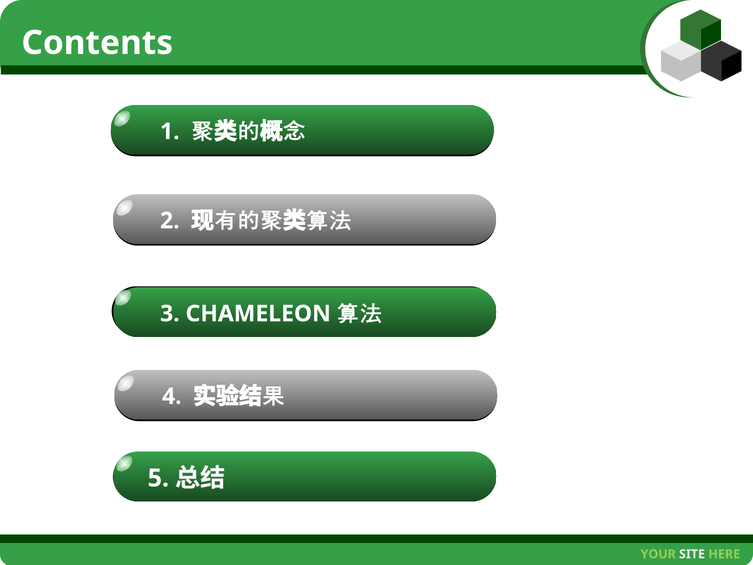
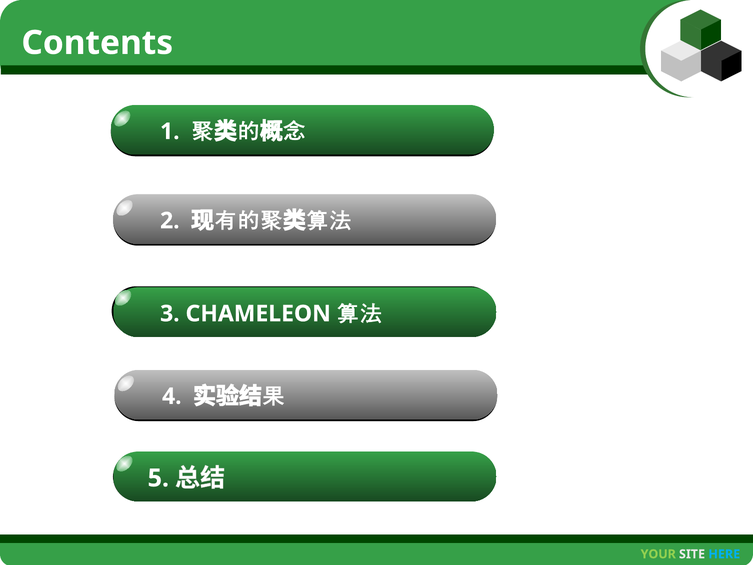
HERE colour: light green -> light blue
